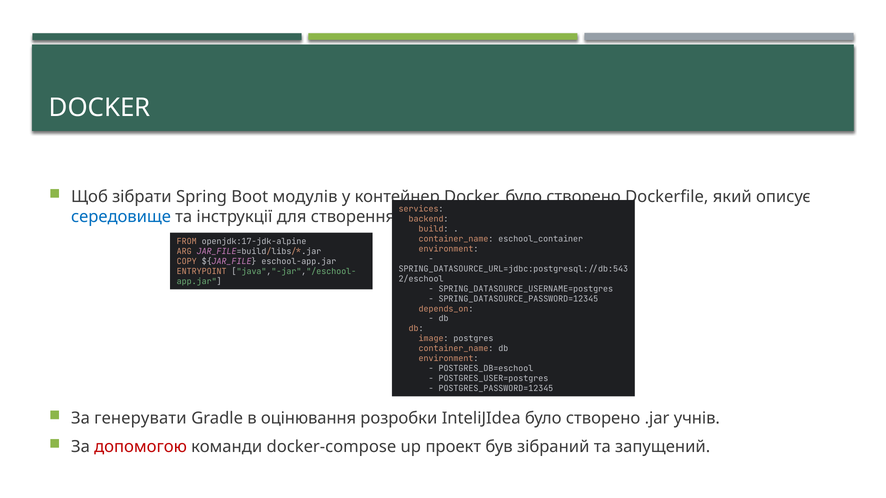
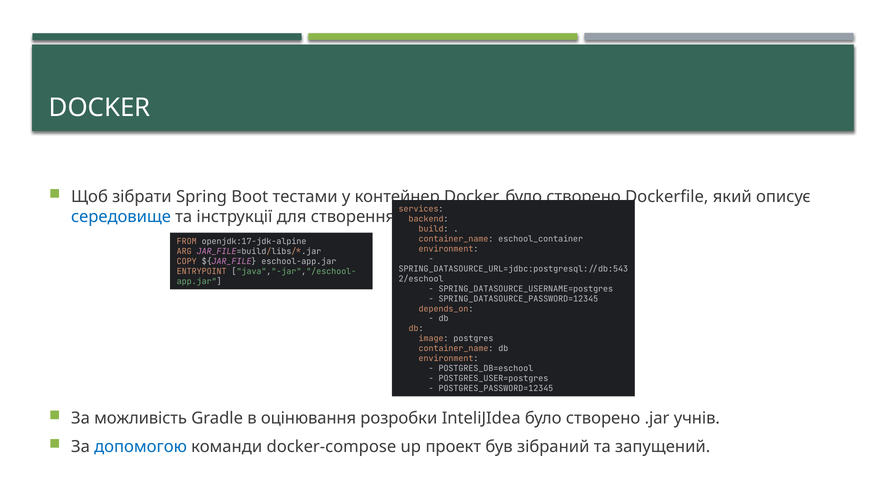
модулів: модулів -> тестами
генерувати: генерувати -> можливість
допомогою colour: red -> blue
